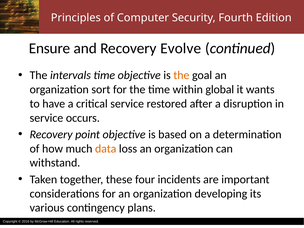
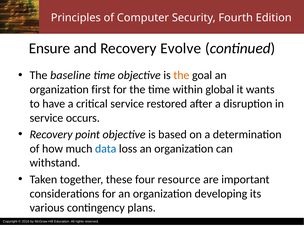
intervals: intervals -> baseline
sort: sort -> first
data colour: orange -> blue
incidents: incidents -> resource
